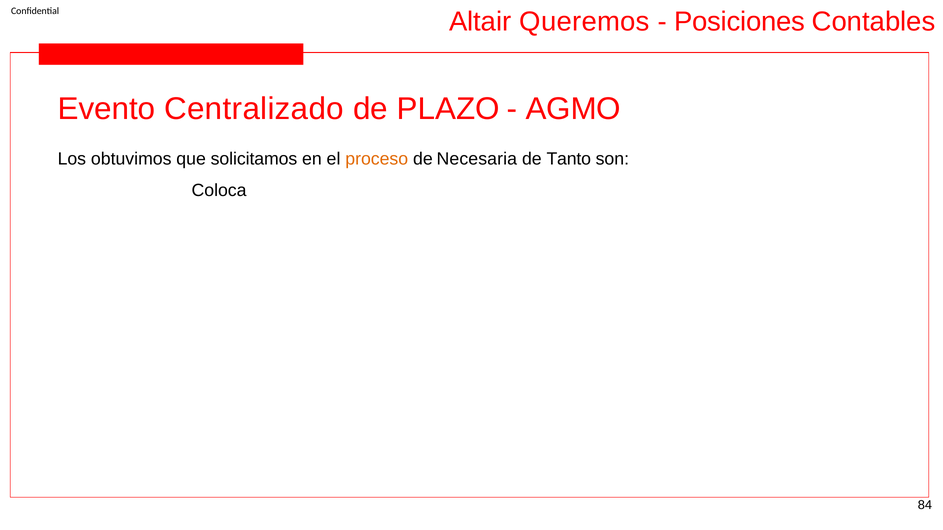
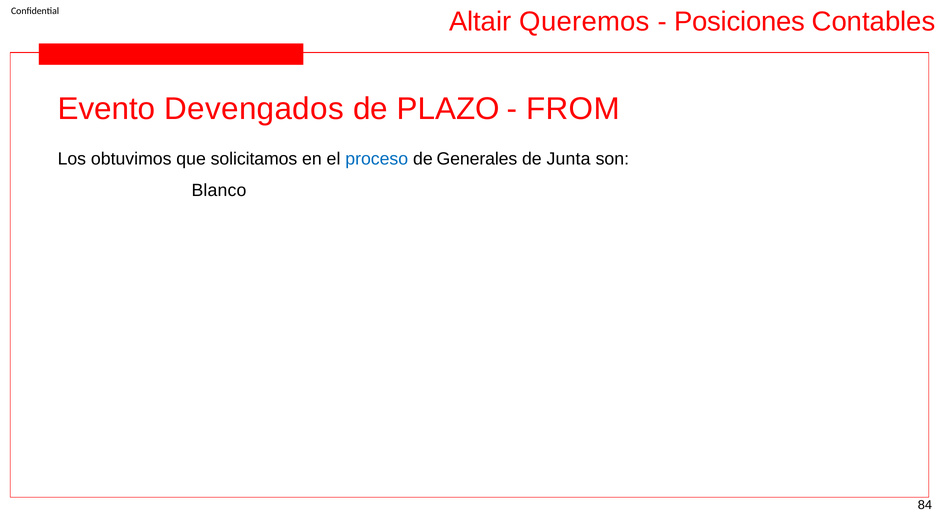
Centralizado: Centralizado -> Devengados
AGMO: AGMO -> FROM
proceso colour: orange -> blue
Necesaria: Necesaria -> Generales
Tanto: Tanto -> Junta
Coloca: Coloca -> Blanco
